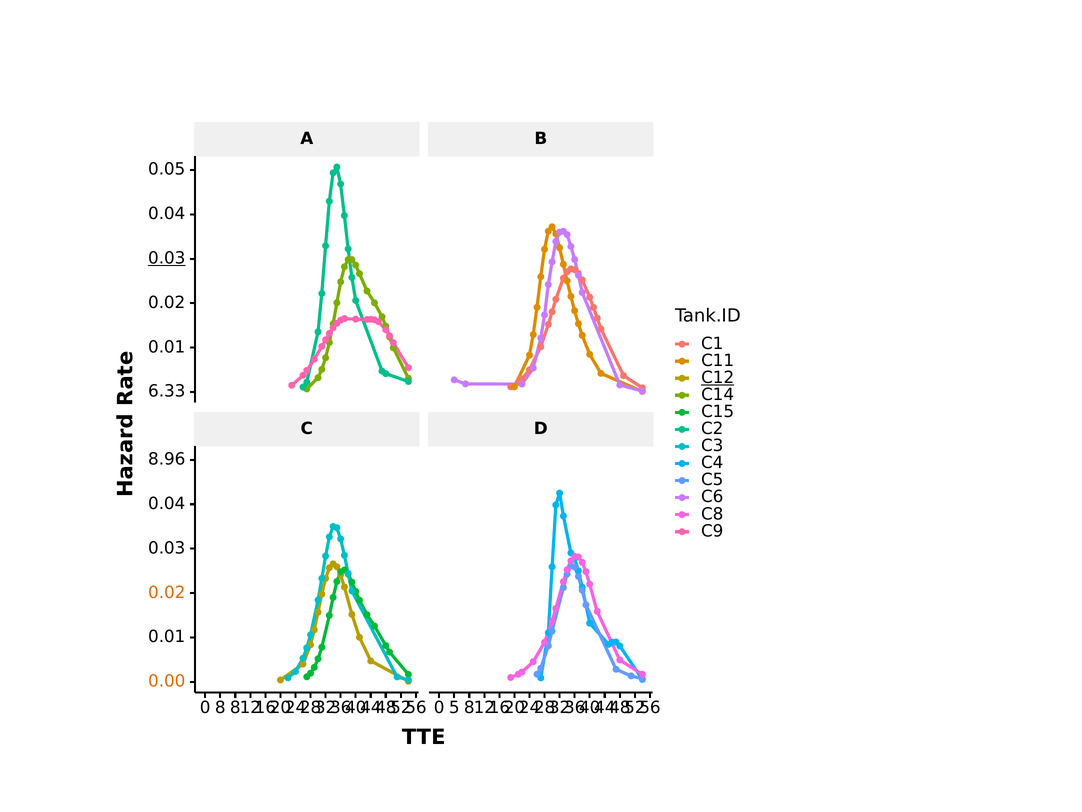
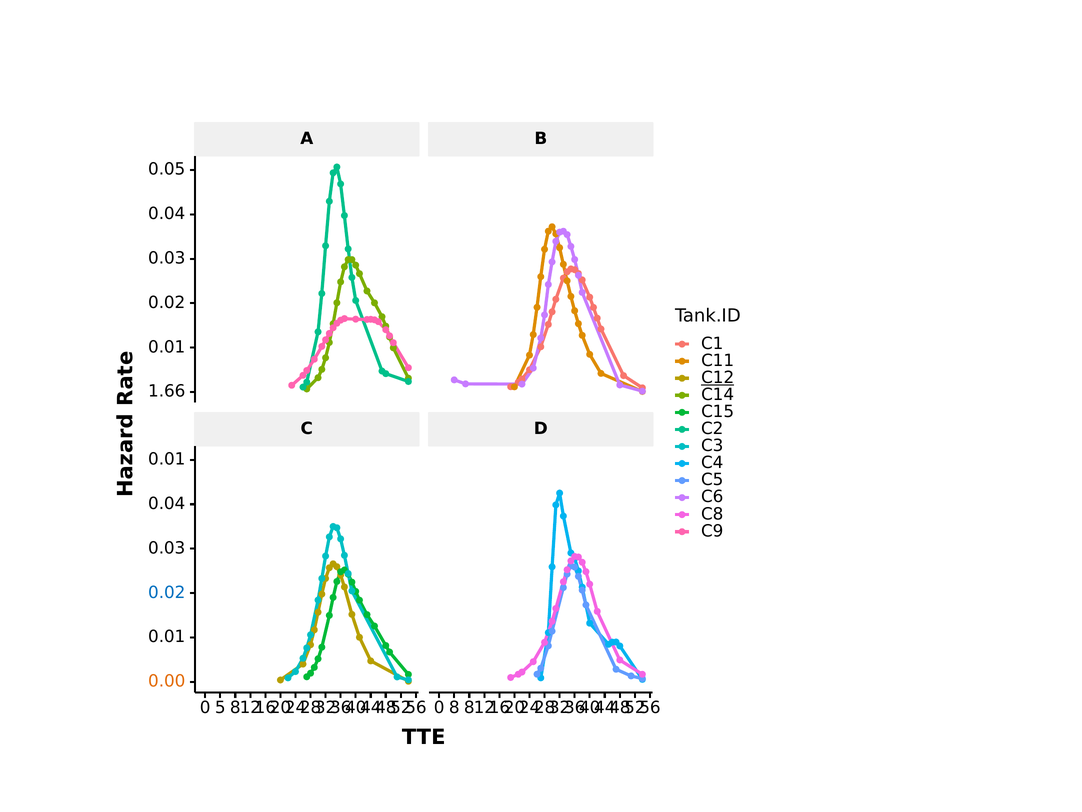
0.03 at (167, 258) underline: present -> none
6.33: 6.33 -> 1.66
8.96 at (167, 459): 8.96 -> 0.01
0.02 at (167, 592) colour: orange -> blue
8: 8 -> 5
5: 5 -> 8
